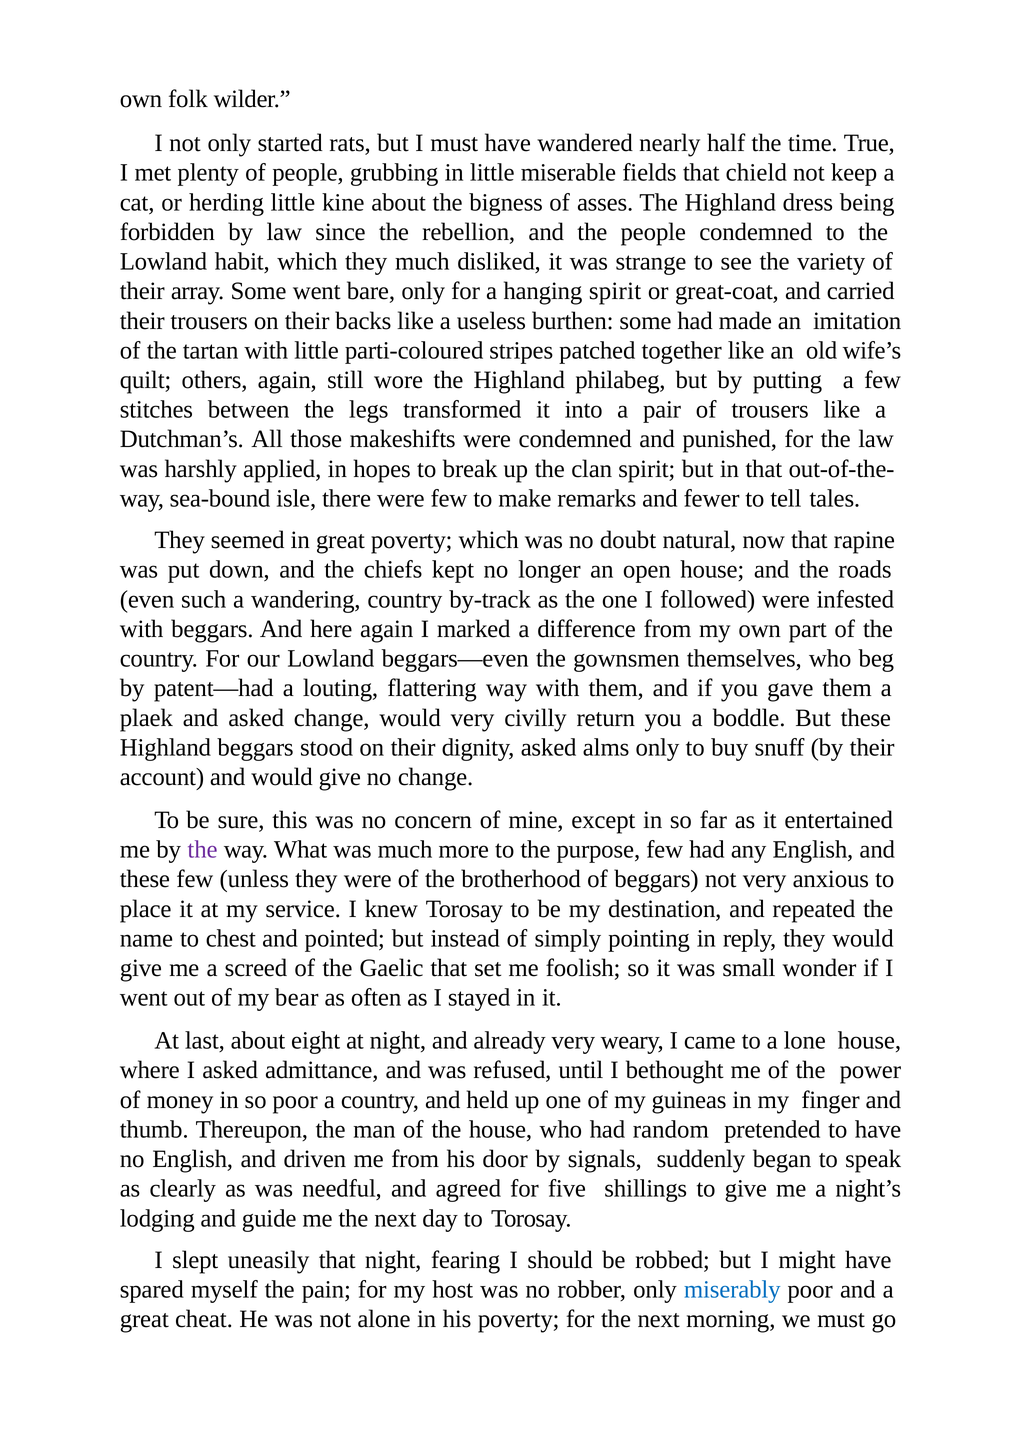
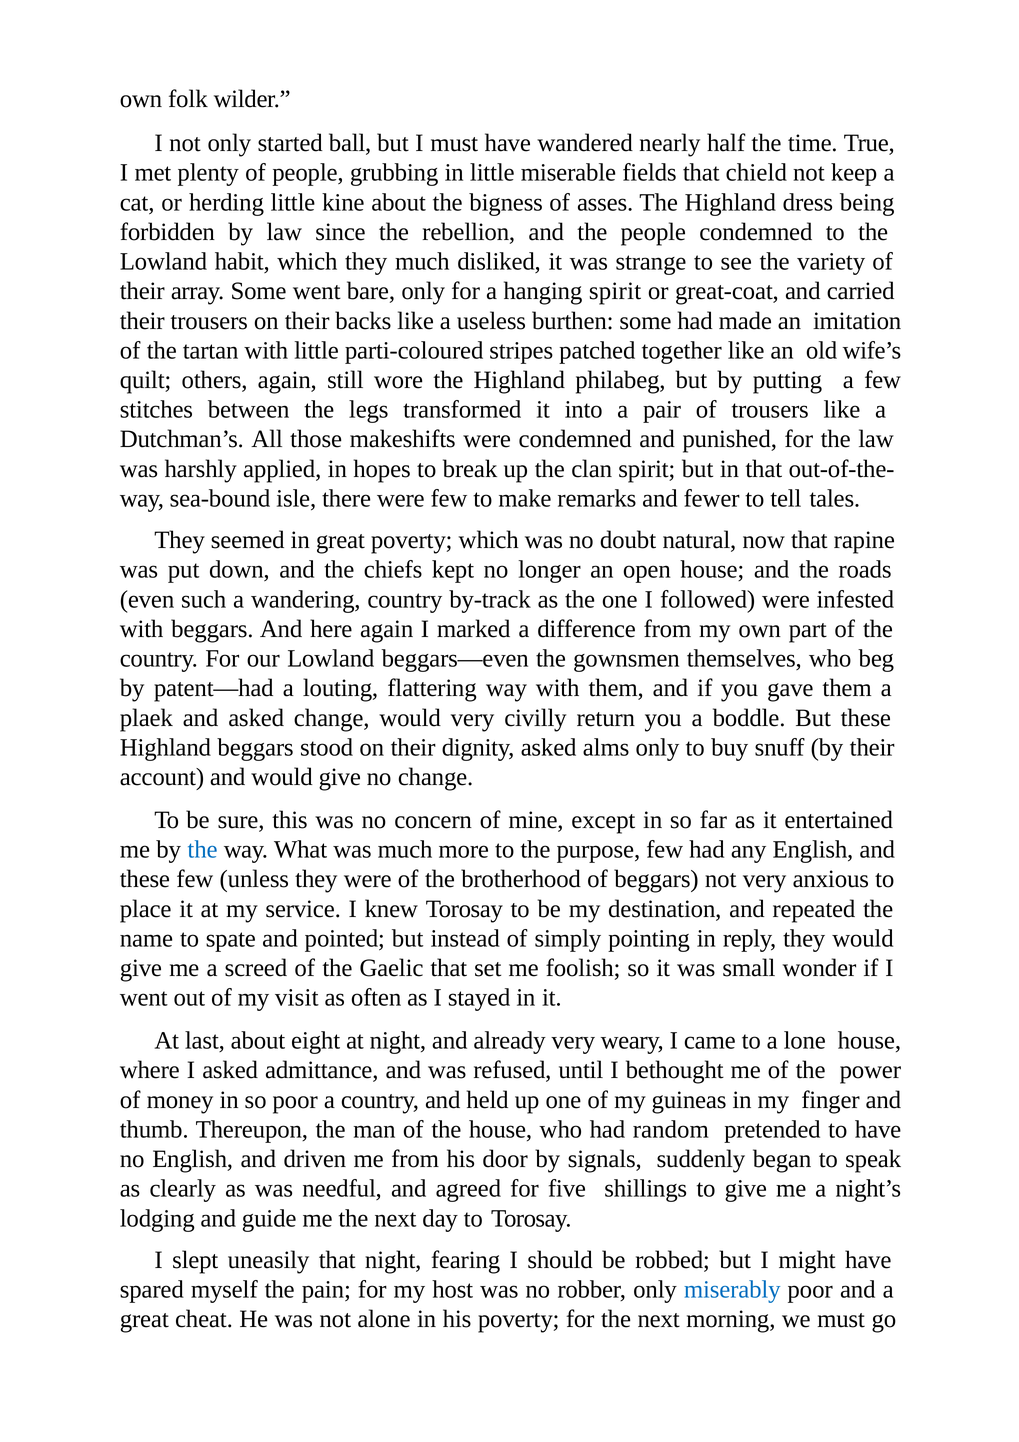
rats: rats -> ball
the at (203, 850) colour: purple -> blue
chest: chest -> spate
bear: bear -> visit
